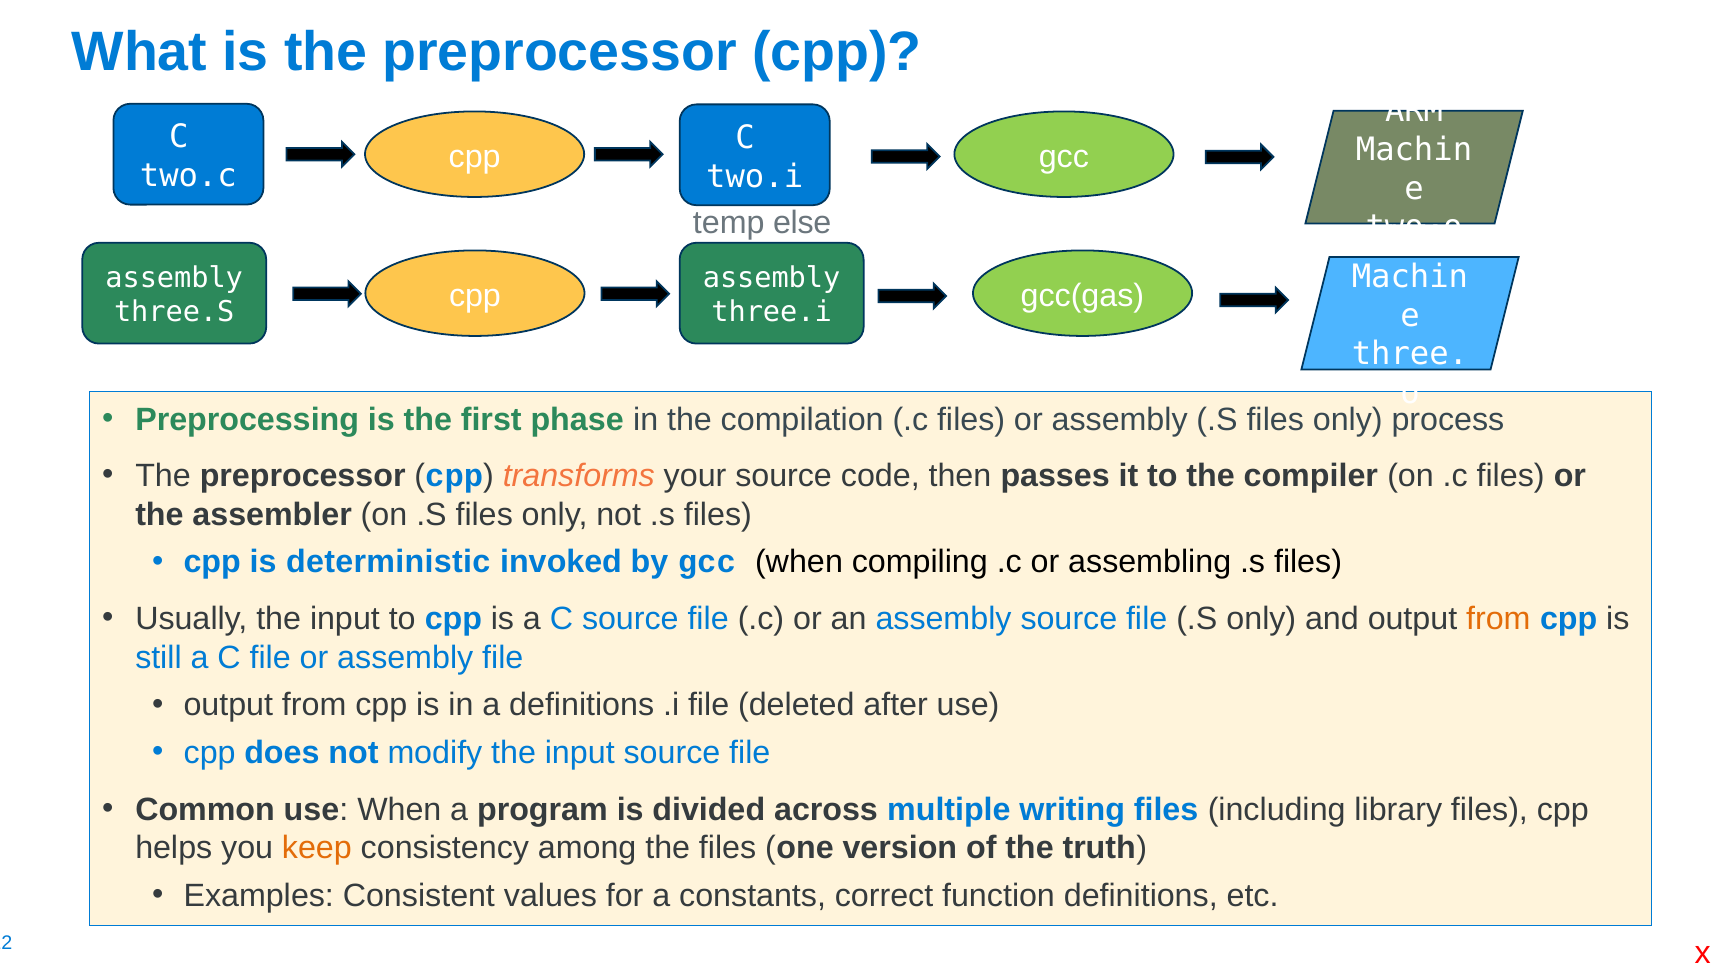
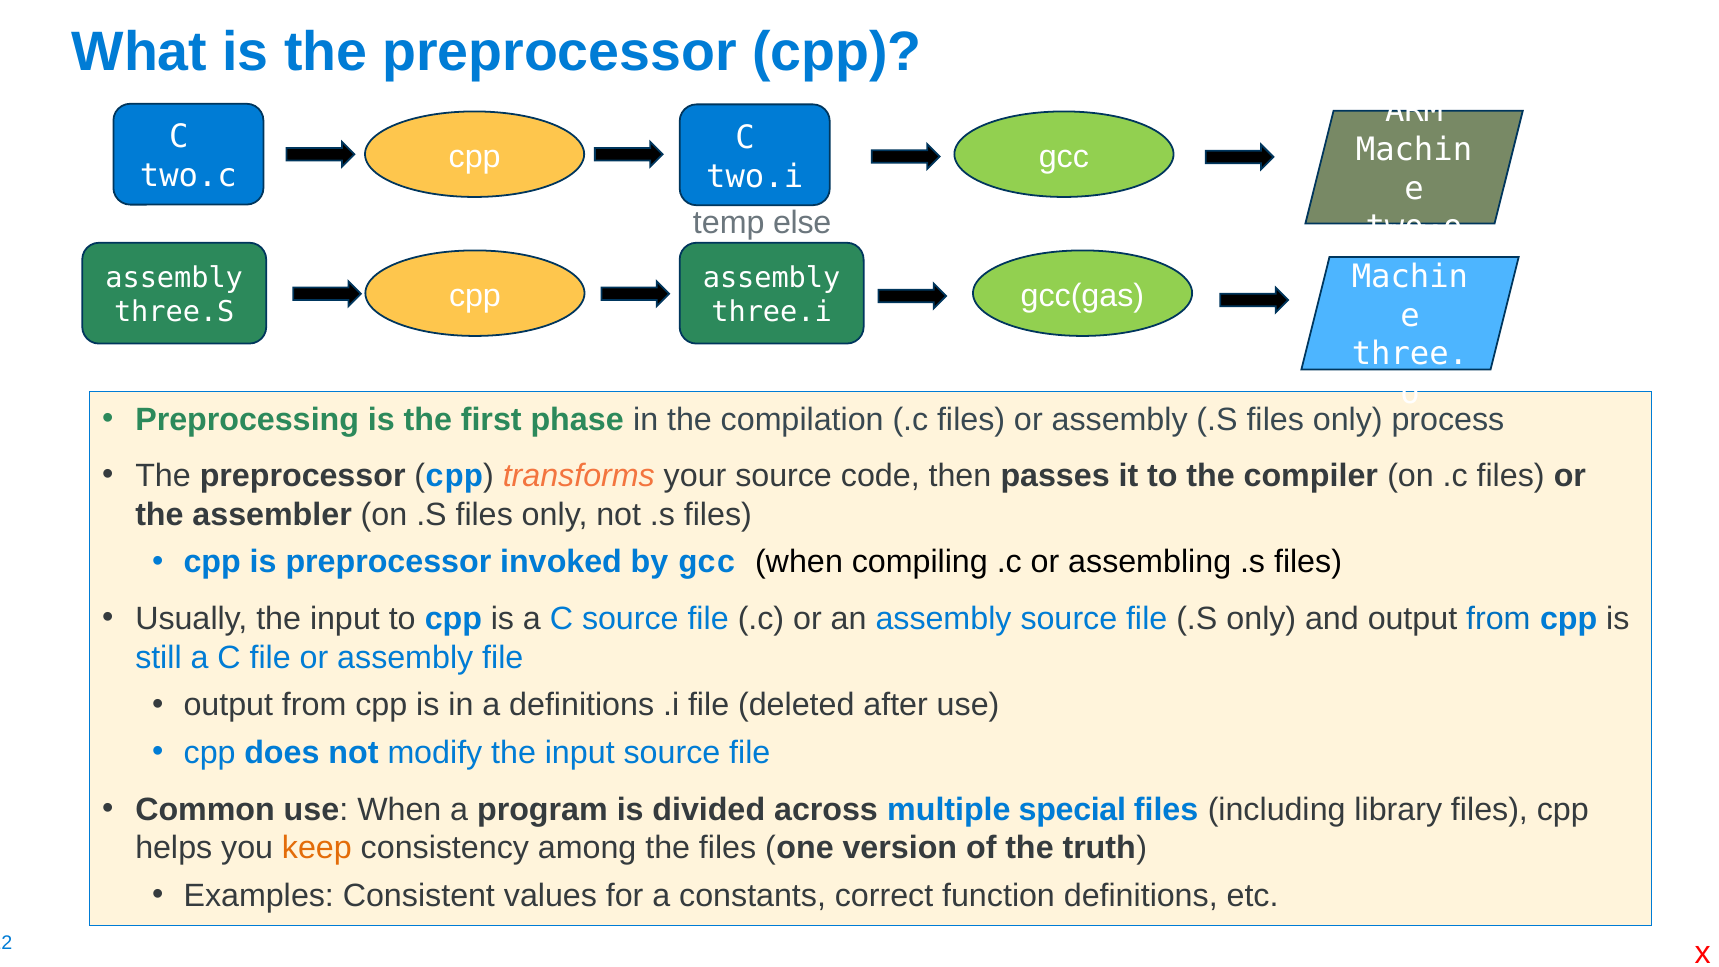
is deterministic: deterministic -> preprocessor
from at (1498, 619) colour: orange -> blue
writing: writing -> special
